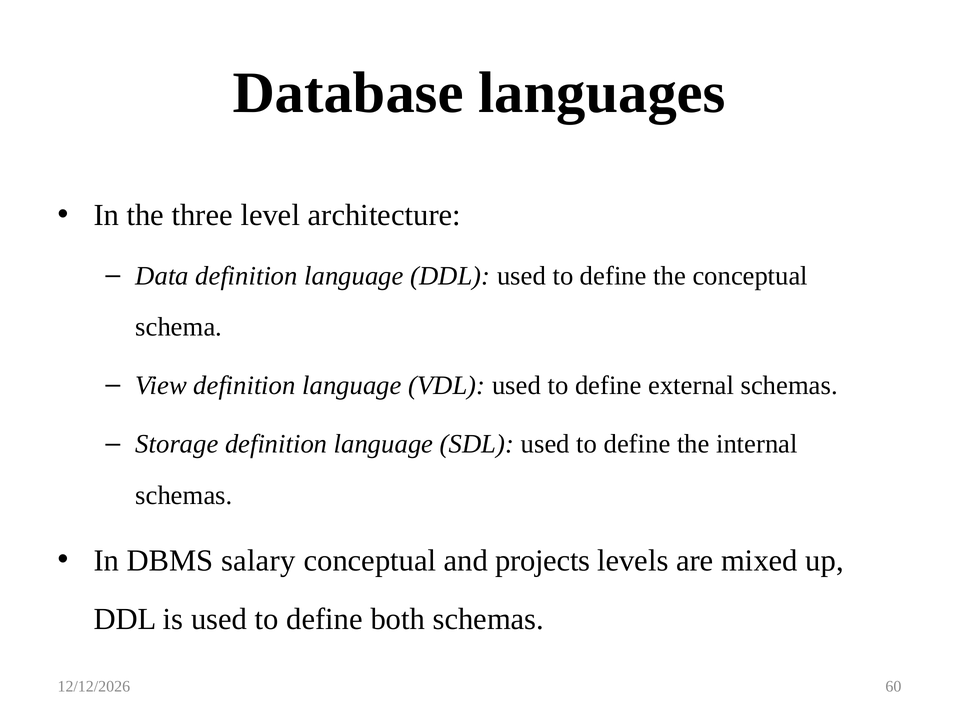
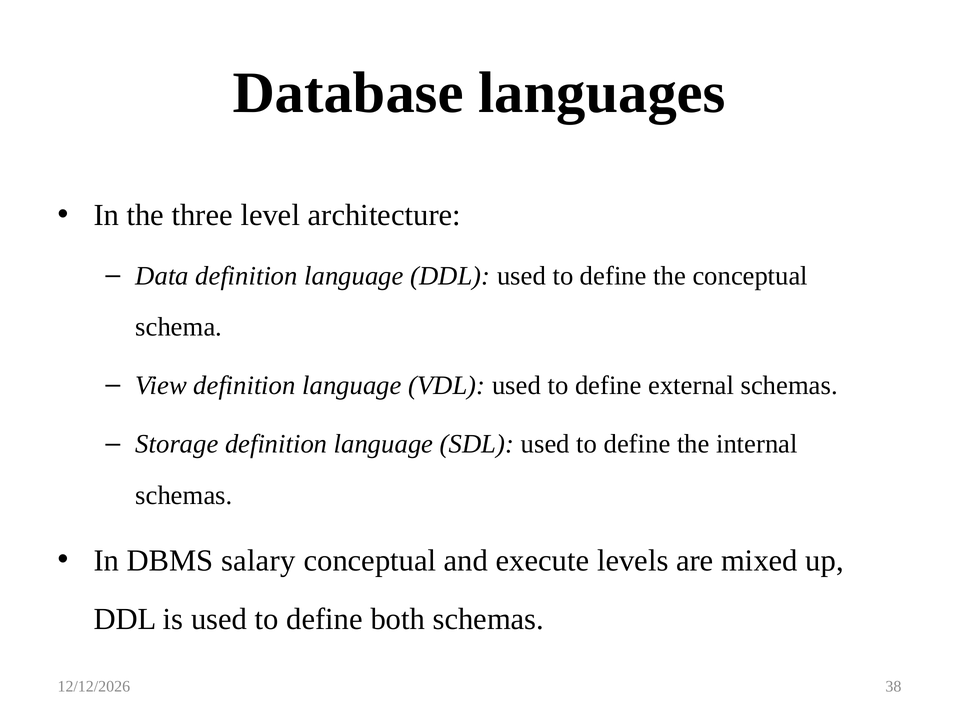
projects: projects -> execute
60: 60 -> 38
